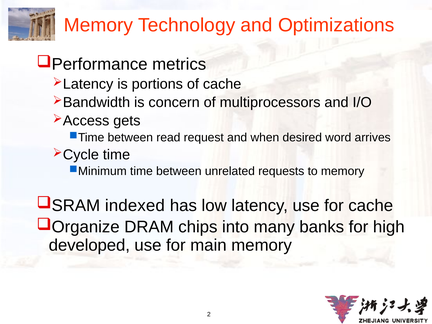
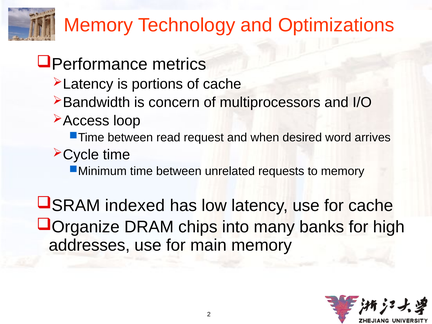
gets: gets -> loop
developed: developed -> addresses
